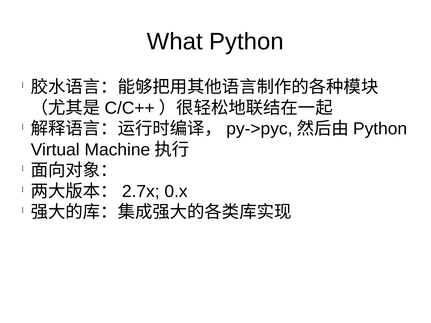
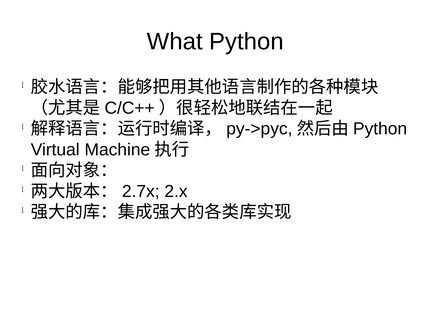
0.x: 0.x -> 2.x
